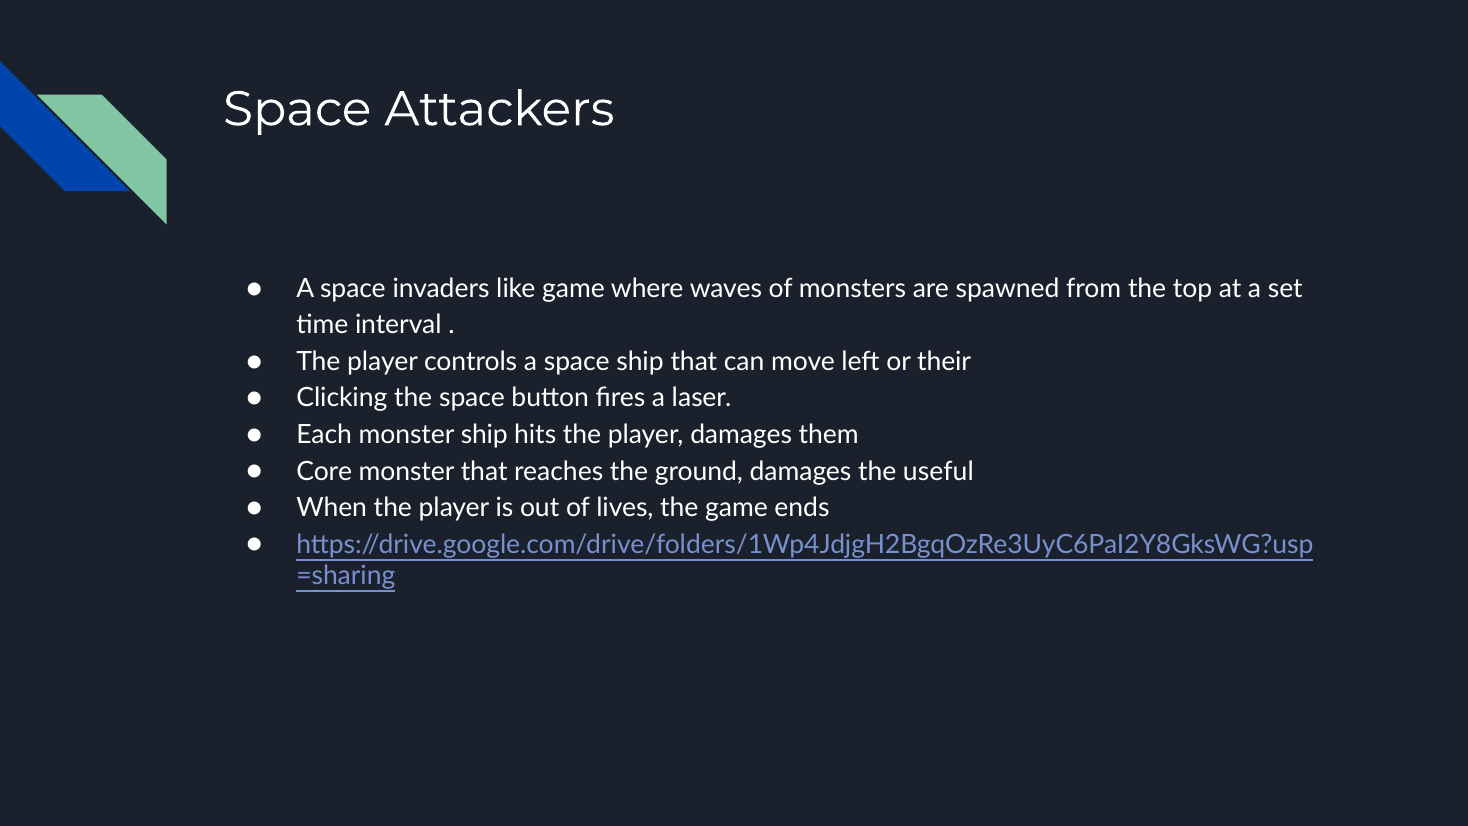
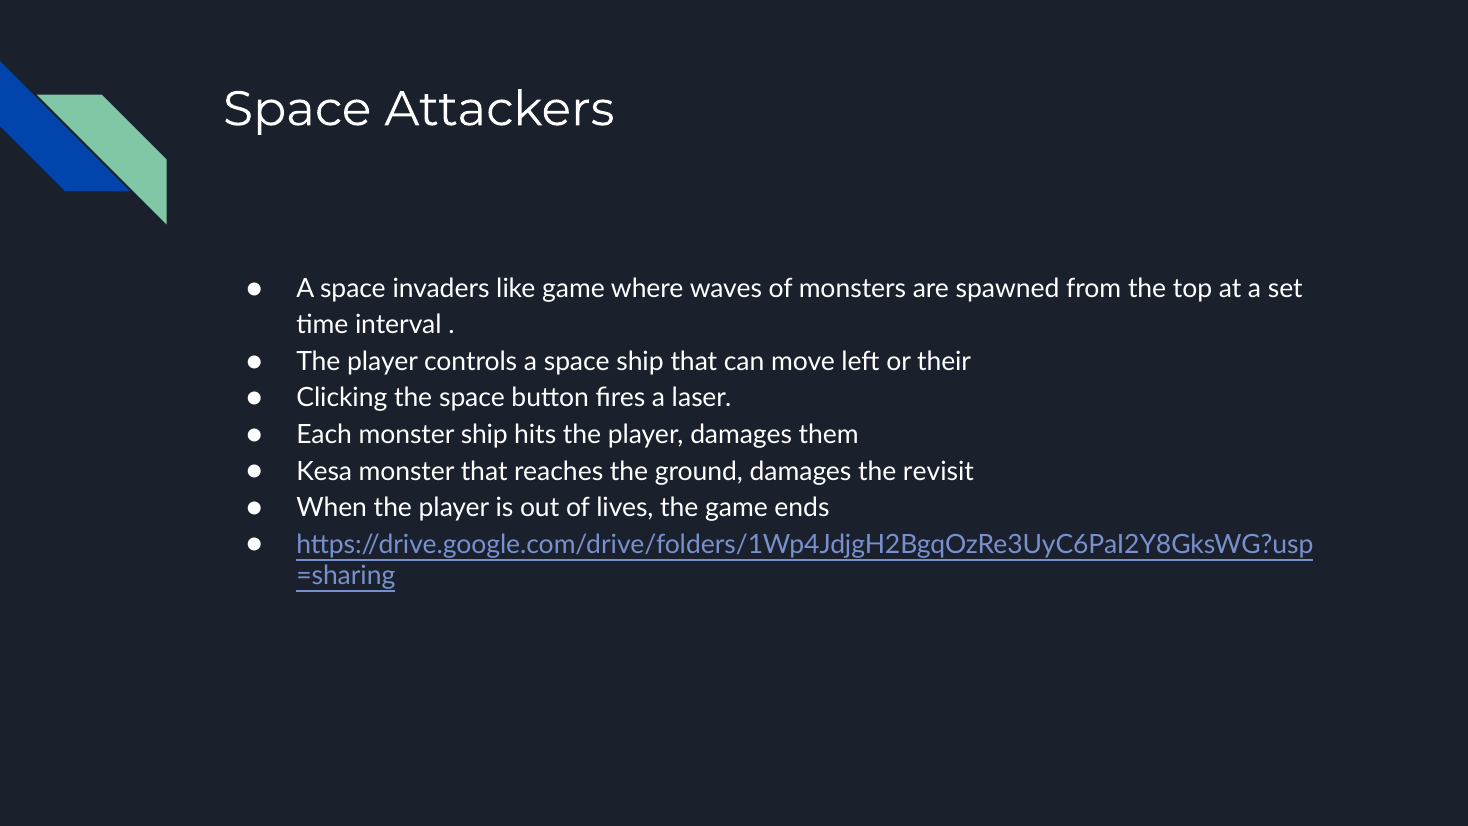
Core: Core -> Kesa
useful: useful -> revisit
